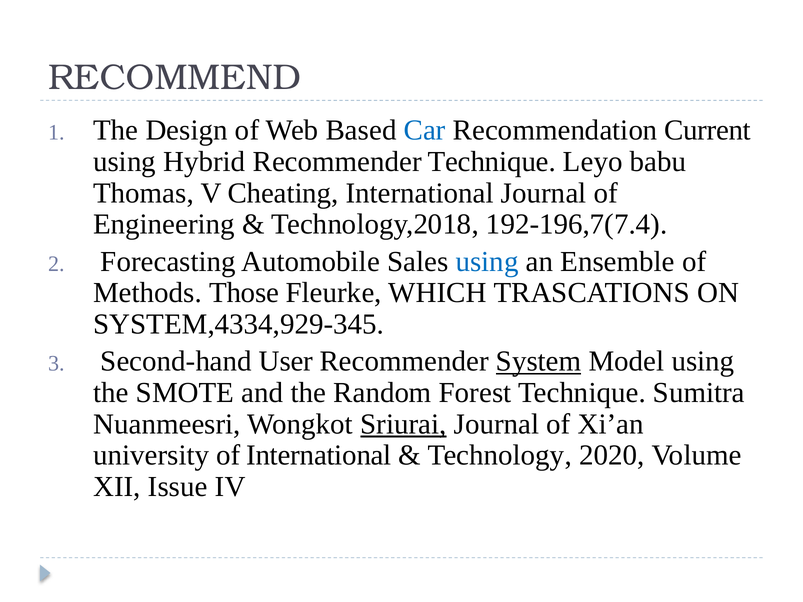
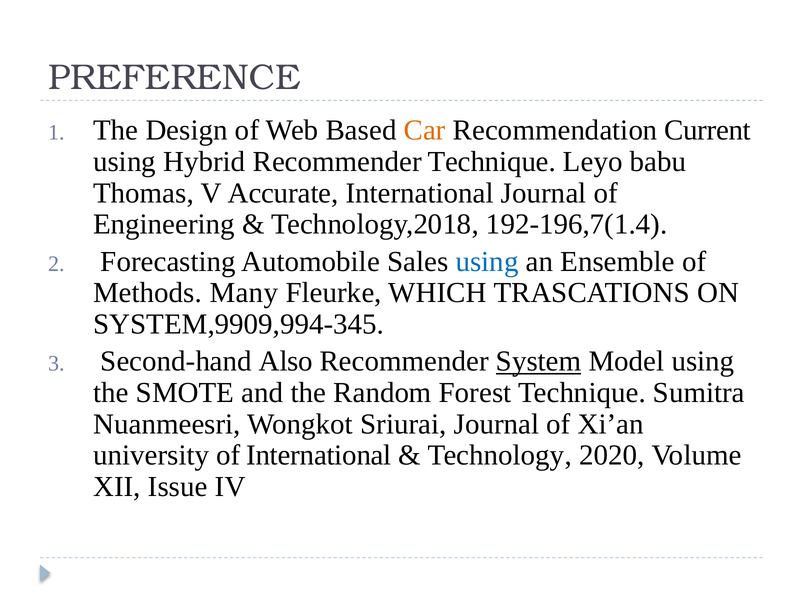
RECOMMEND: RECOMMEND -> PREFERENCE
Car colour: blue -> orange
Cheating: Cheating -> Accurate
192-196,7(7.4: 192-196,7(7.4 -> 192-196,7(1.4
Those: Those -> Many
SYSTEM,4334,929-345: SYSTEM,4334,929-345 -> SYSTEM,9909,994-345
User: User -> Also
Sriurai underline: present -> none
